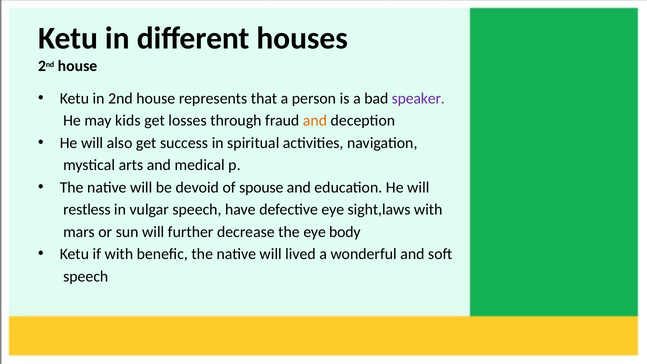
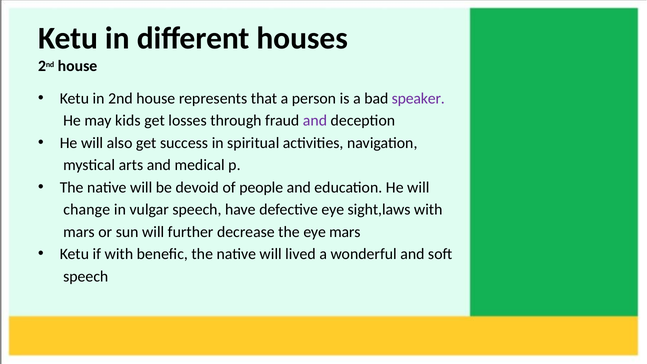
and at (315, 121) colour: orange -> purple
spouse: spouse -> people
restless: restless -> change
eye body: body -> mars
